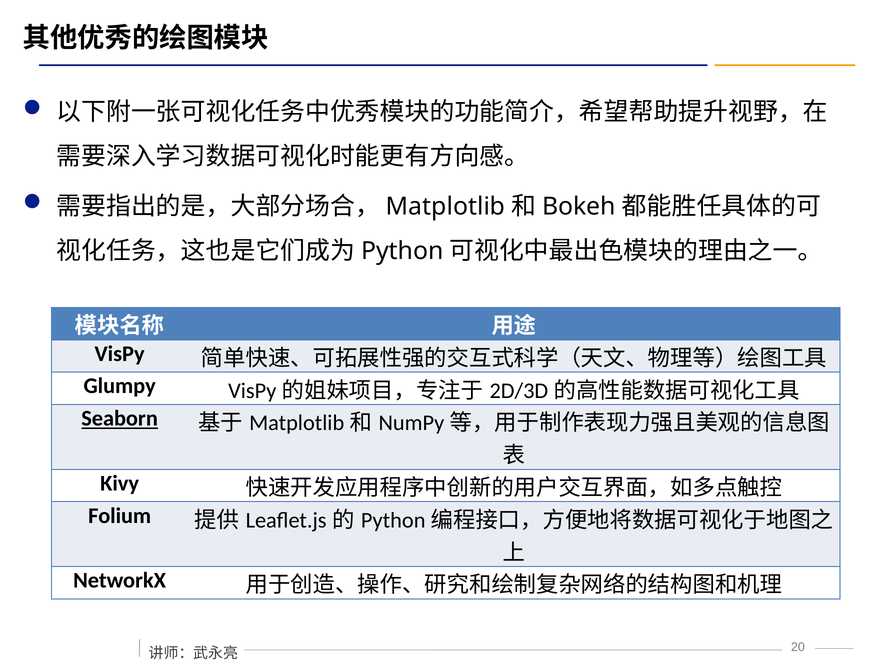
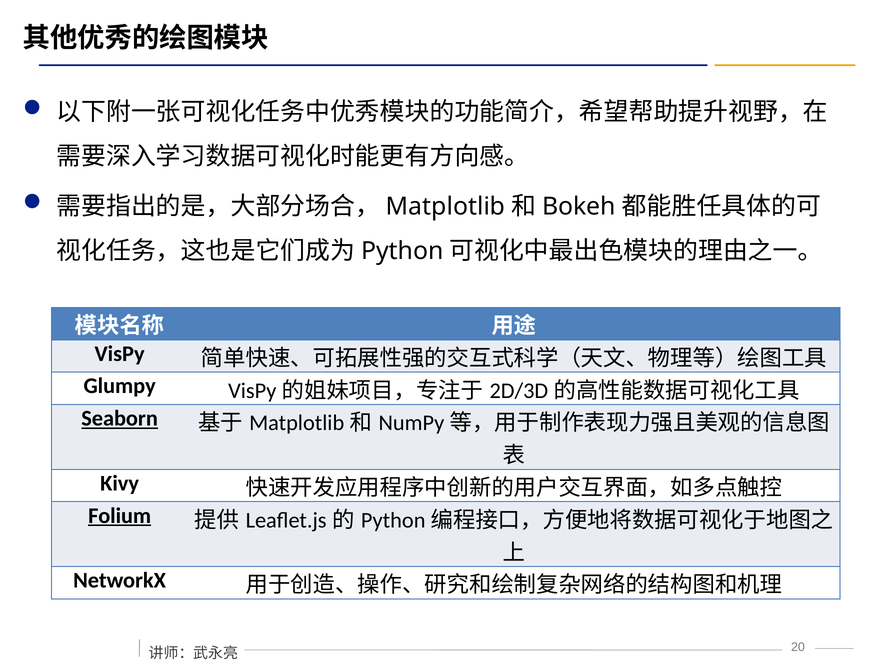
Folium underline: none -> present
